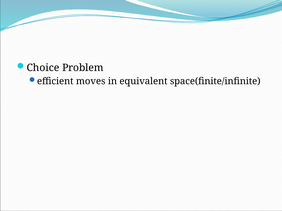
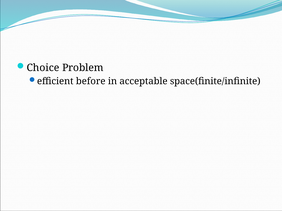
moves: moves -> before
equivalent: equivalent -> acceptable
